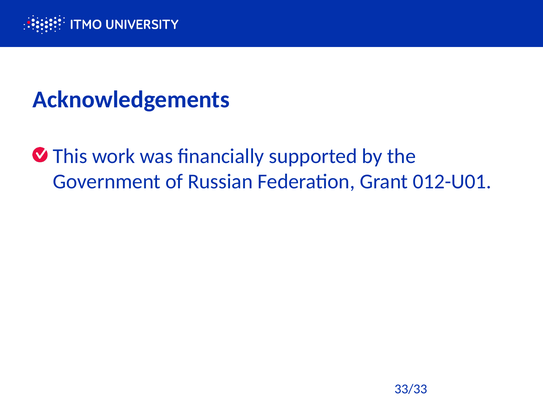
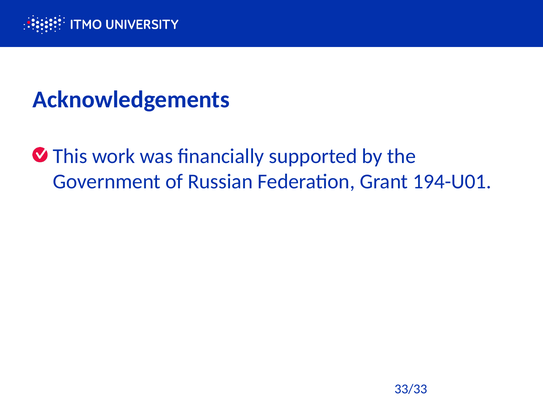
012-U01: 012-U01 -> 194-U01
